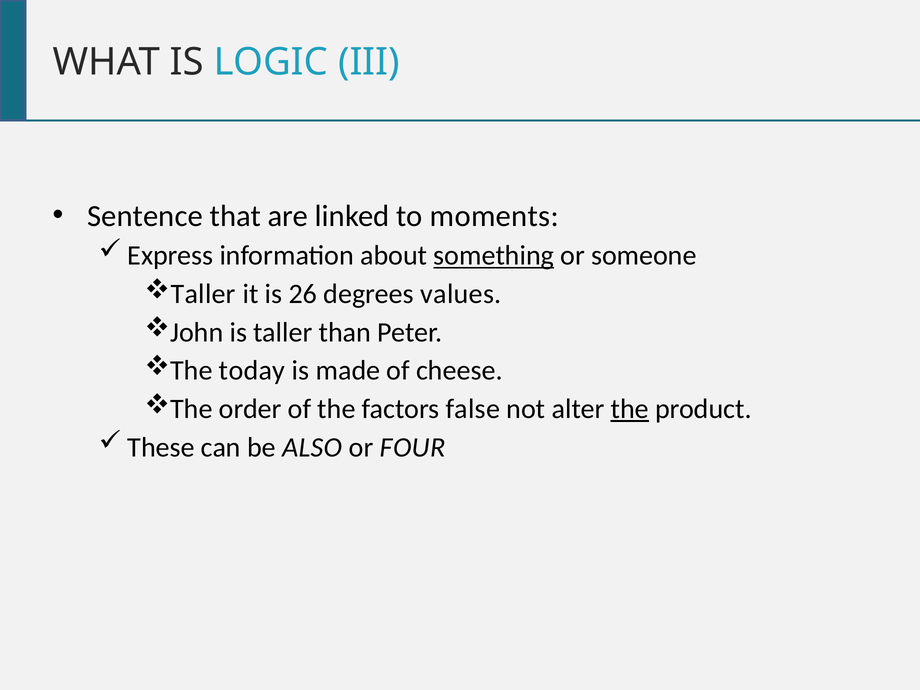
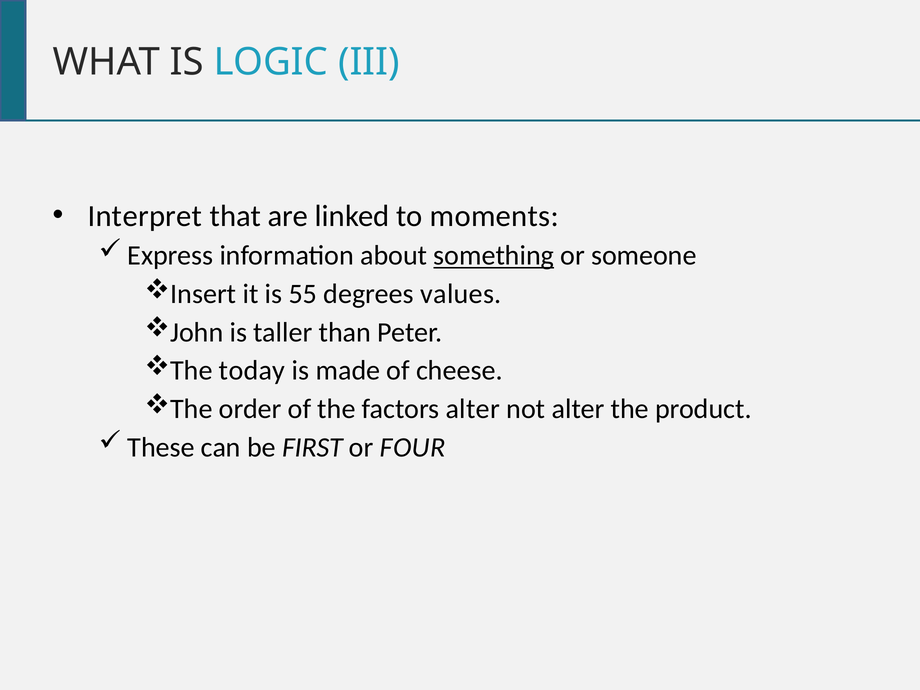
Sentence: Sentence -> Interpret
Taller at (203, 294): Taller -> Insert
26: 26 -> 55
factors false: false -> alter
the at (630, 409) underline: present -> none
ALSO: ALSO -> FIRST
